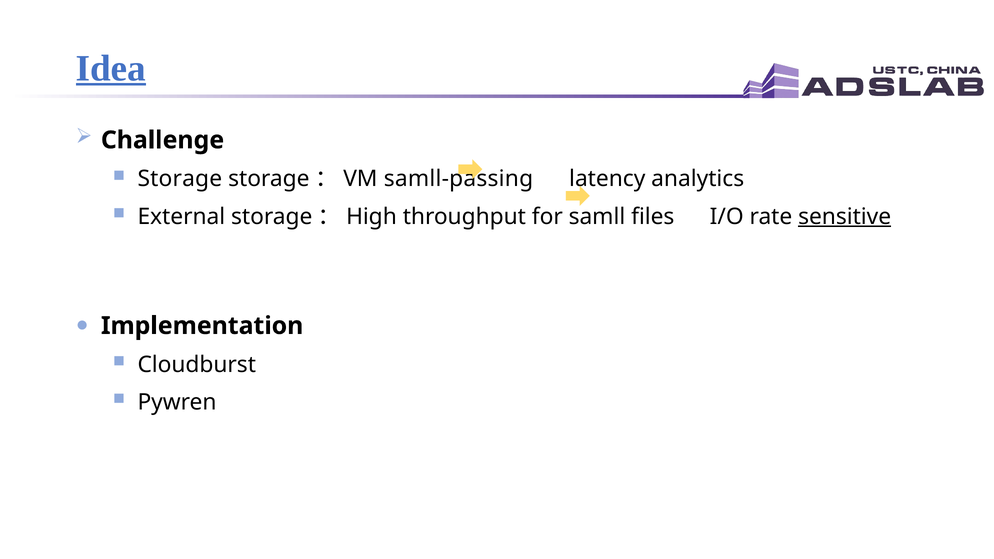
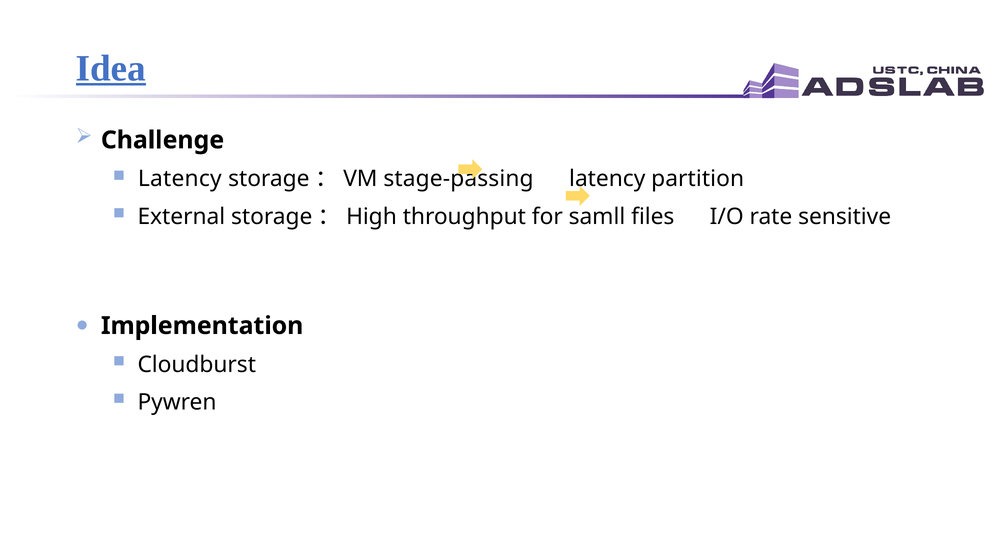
Storage at (180, 179): Storage -> Latency
samll-passing: samll-passing -> stage-passing
analytics: analytics -> partition
sensitive underline: present -> none
